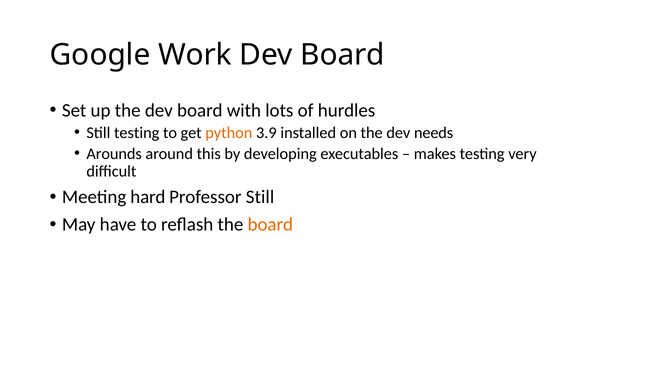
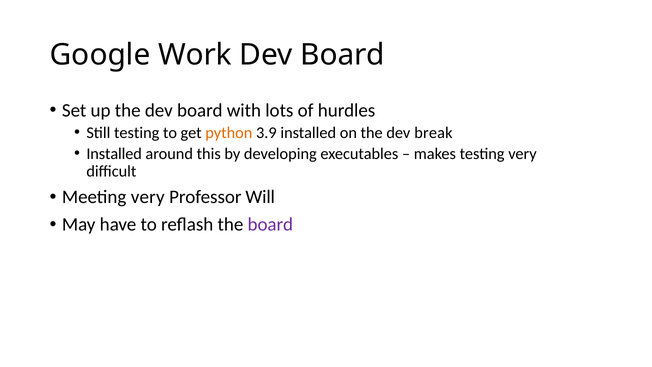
needs: needs -> break
Arounds at (114, 154): Arounds -> Installed
Meeting hard: hard -> very
Professor Still: Still -> Will
board at (270, 224) colour: orange -> purple
